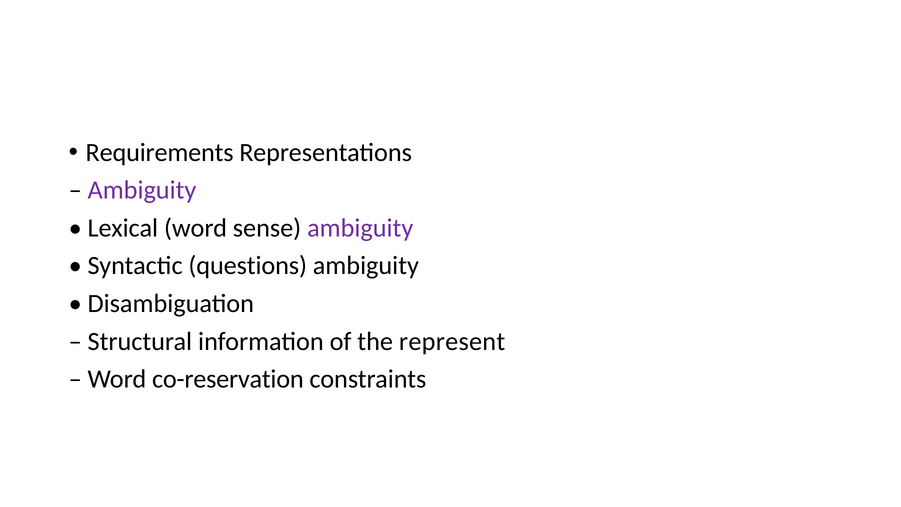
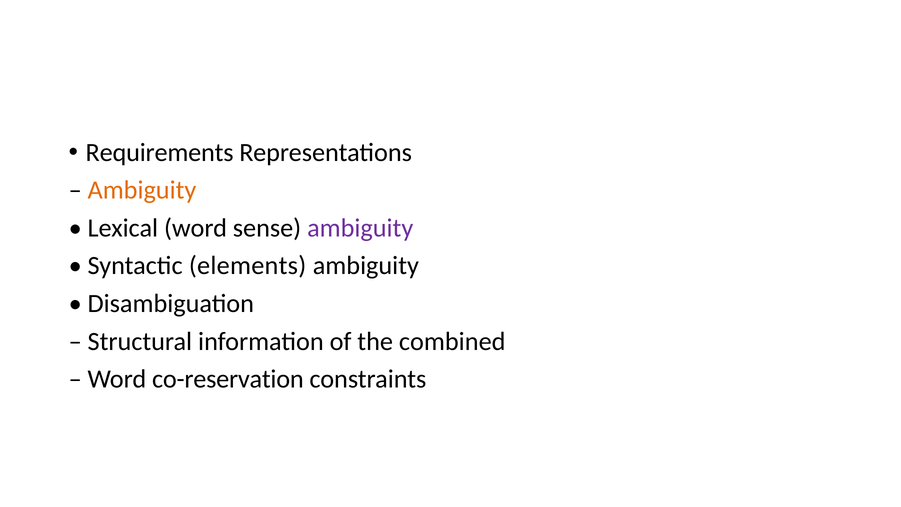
Ambiguity at (142, 190) colour: purple -> orange
questions: questions -> elements
represent: represent -> combined
